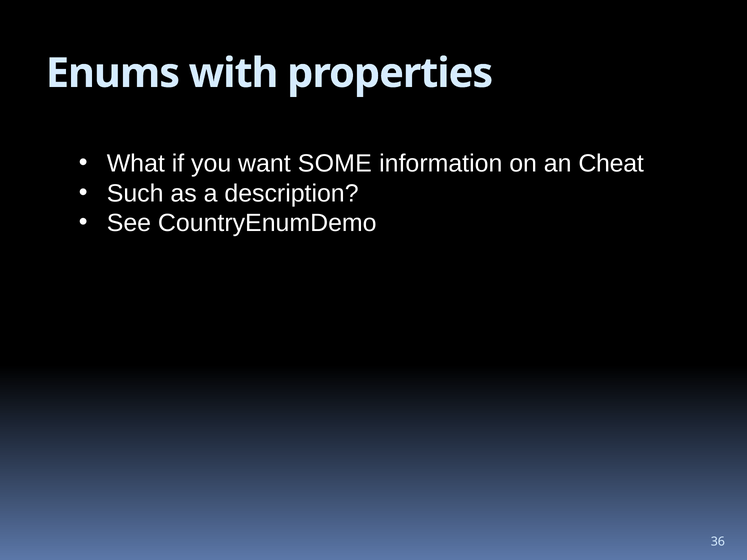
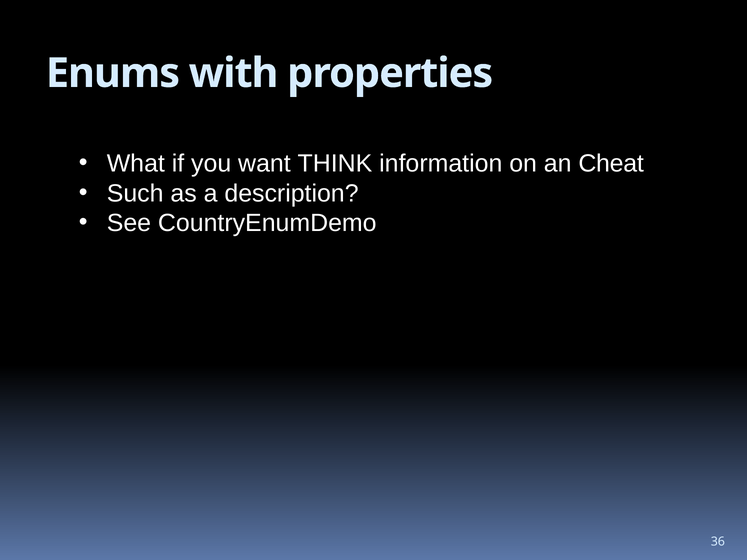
SOME: SOME -> THINK
